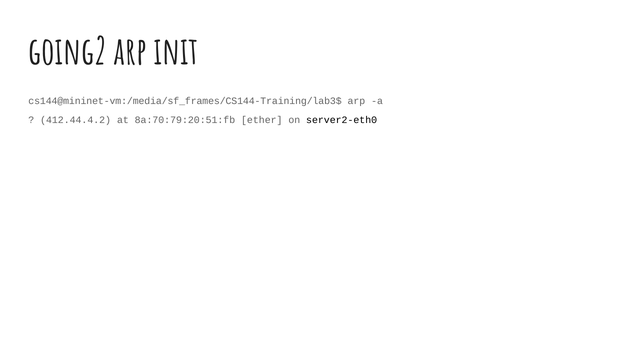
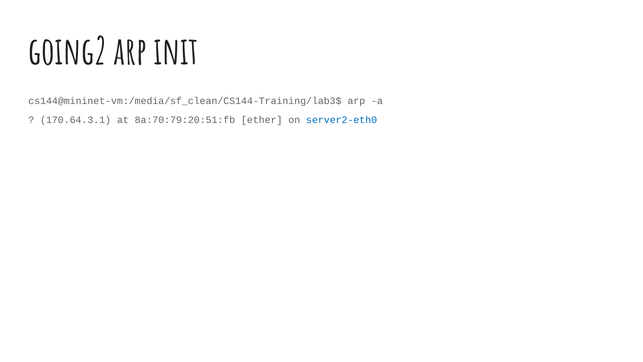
cs144@mininet-vm:/media/sf_frames/CS144-Training/lab3$: cs144@mininet-vm:/media/sf_frames/CS144-Training/lab3$ -> cs144@mininet-vm:/media/sf_clean/CS144-Training/lab3$
412.44.4.2: 412.44.4.2 -> 170.64.3.1
server2-eth0 colour: black -> blue
